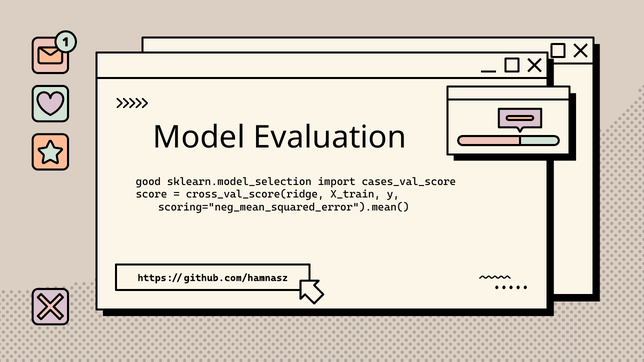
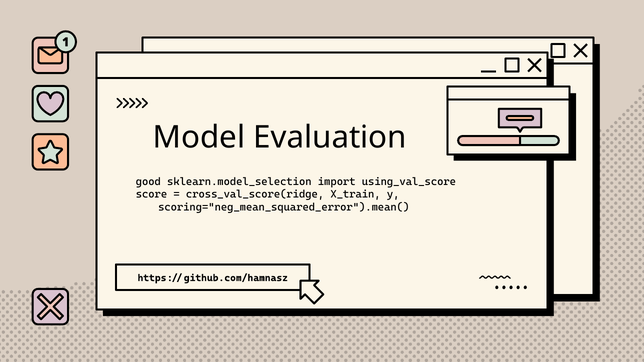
cases_val_score: cases_val_score -> using_val_score
